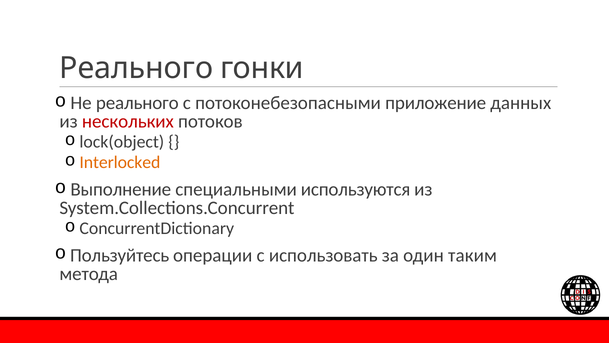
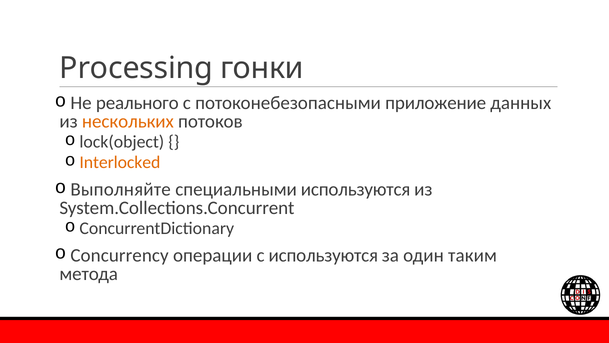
Реального at (136, 68): Реального -> Processing
нескольких colour: red -> orange
Выполнение: Выполнение -> Выполняйте
Пользуйтесь: Пользуйтесь -> Concurrency
с использовать: использовать -> используются
